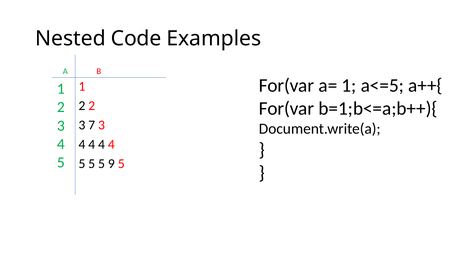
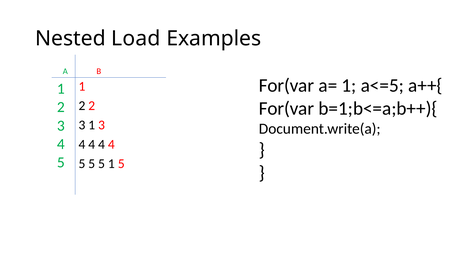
Code: Code -> Load
3 7: 7 -> 1
5 9: 9 -> 1
